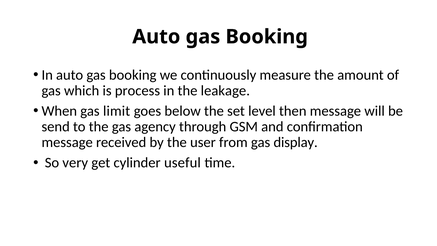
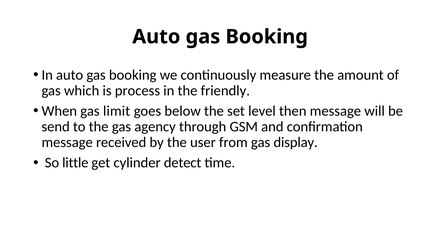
leakage: leakage -> friendly
very: very -> little
useful: useful -> detect
